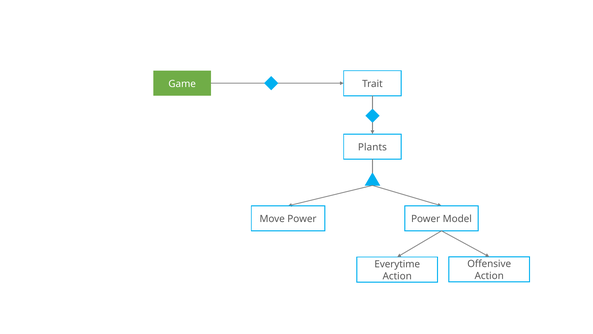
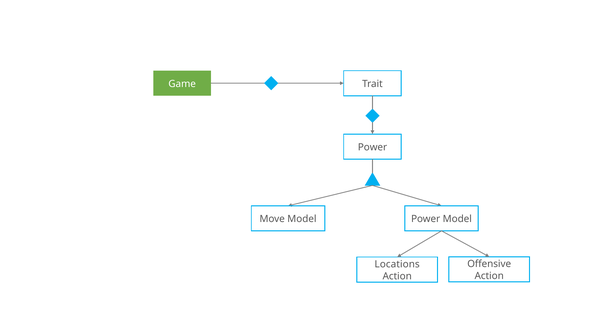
Plants at (372, 147): Plants -> Power
Move Power: Power -> Model
Everytime: Everytime -> Locations
